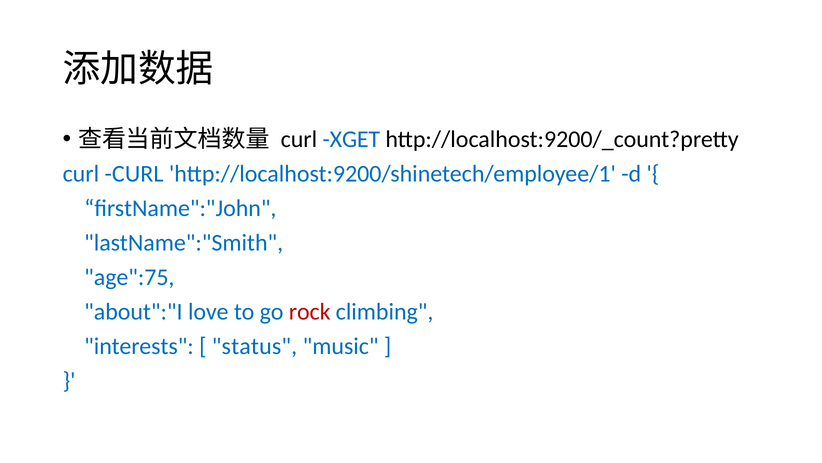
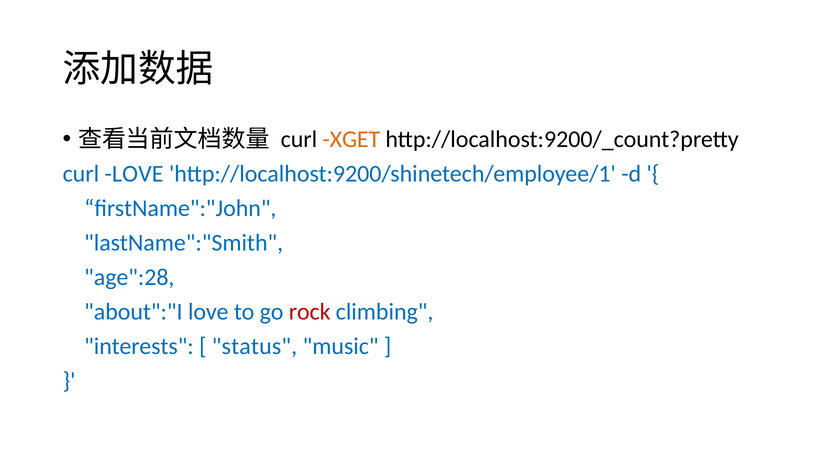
XGET colour: blue -> orange
curl CURL: CURL -> LOVE
age":75: age":75 -> age":28
